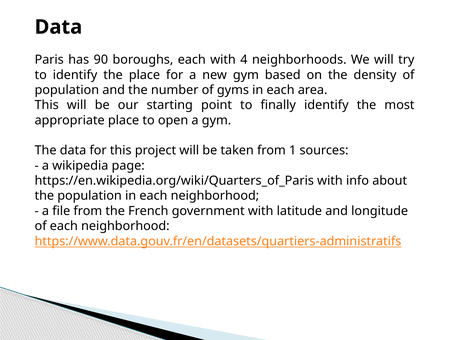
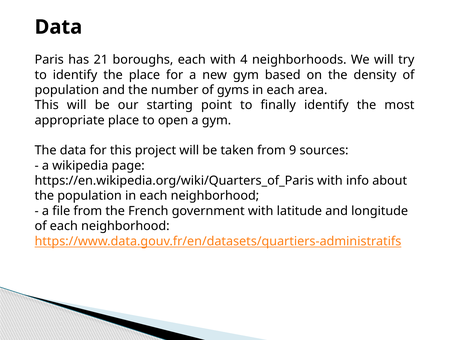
90: 90 -> 21
1: 1 -> 9
